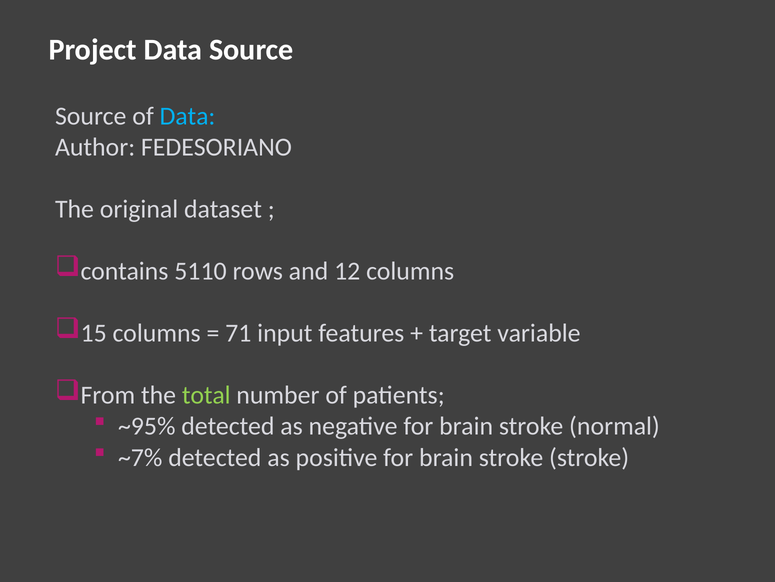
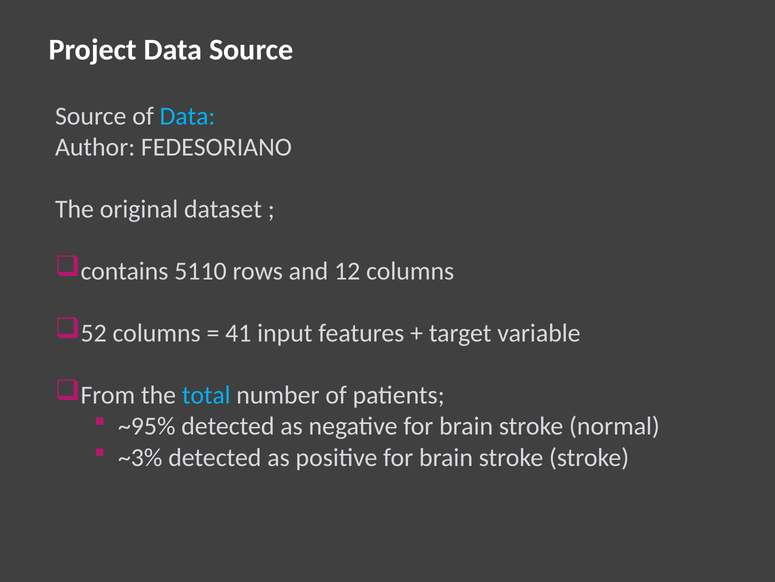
15: 15 -> 52
71: 71 -> 41
total colour: light green -> light blue
~7%: ~7% -> ~3%
